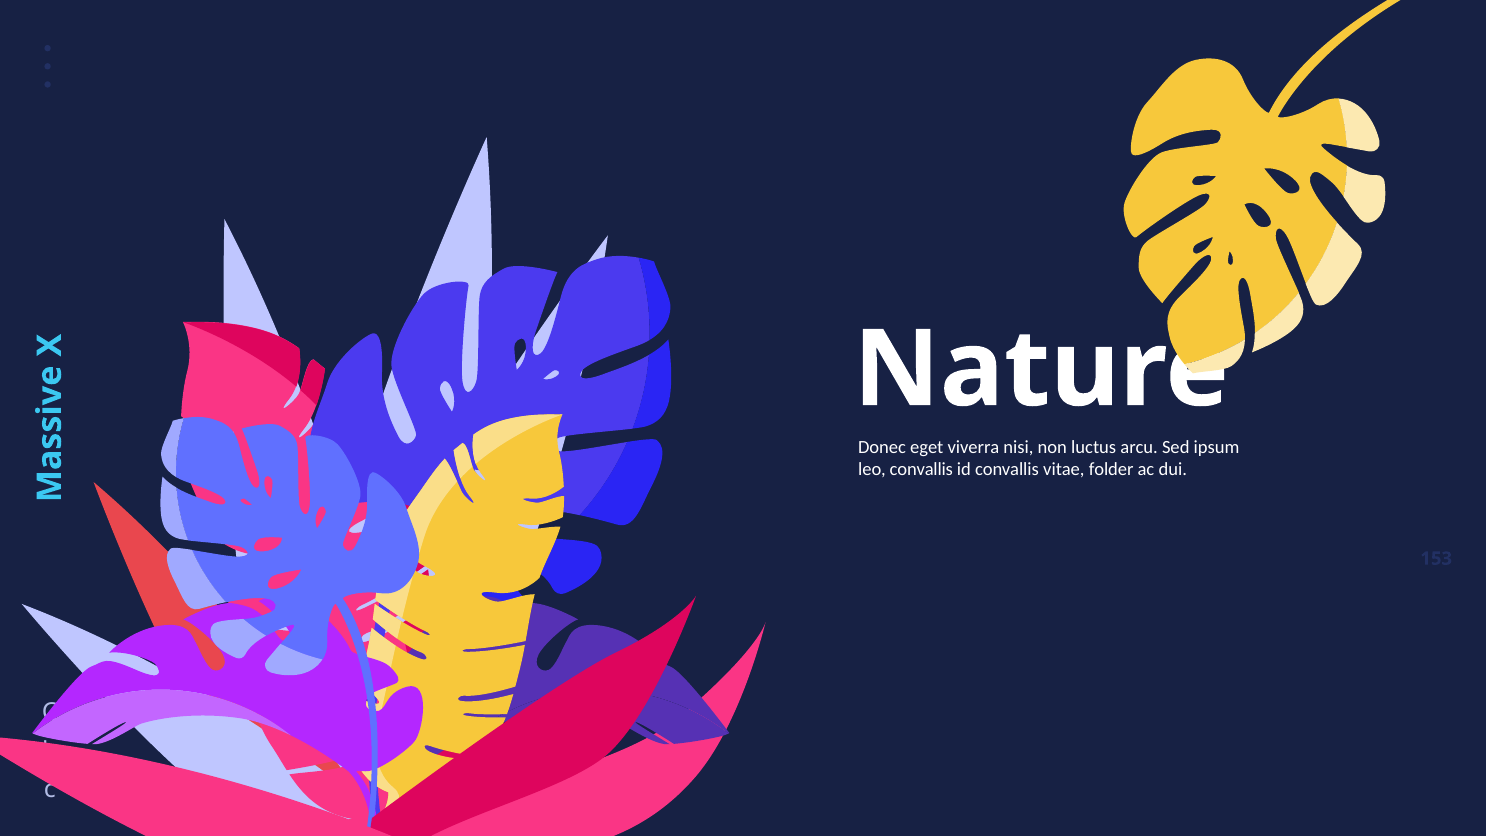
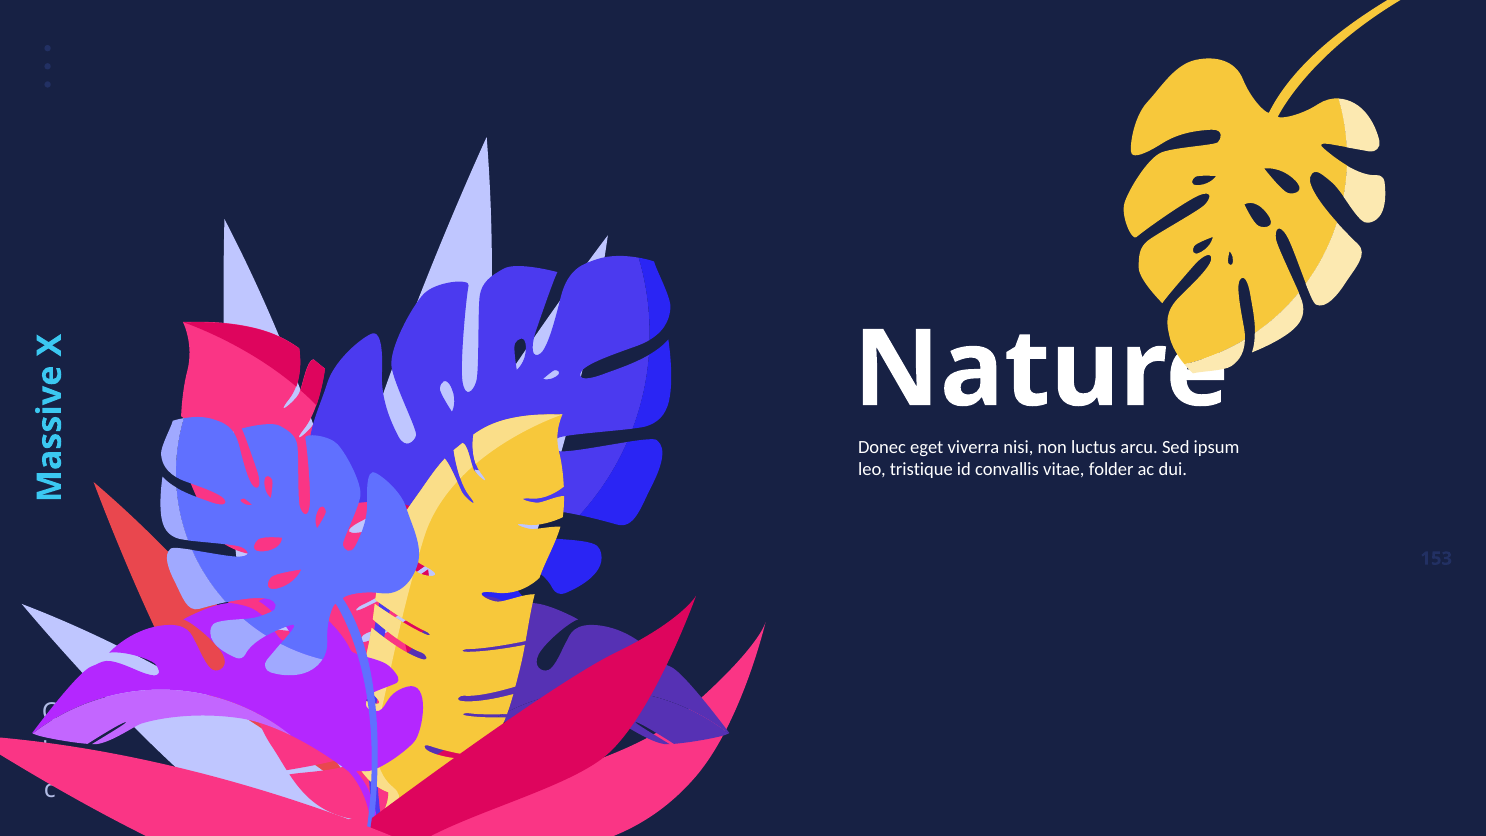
leo convallis: convallis -> tristique
